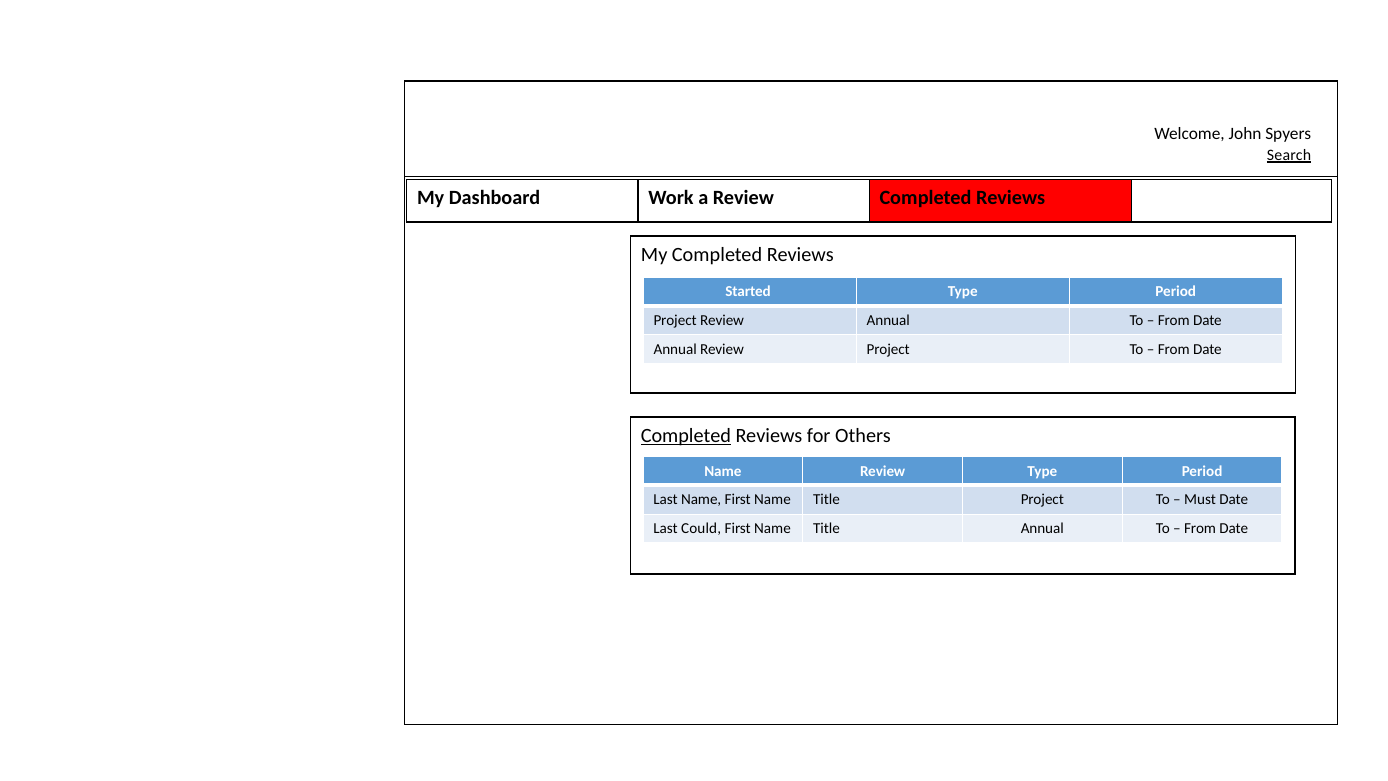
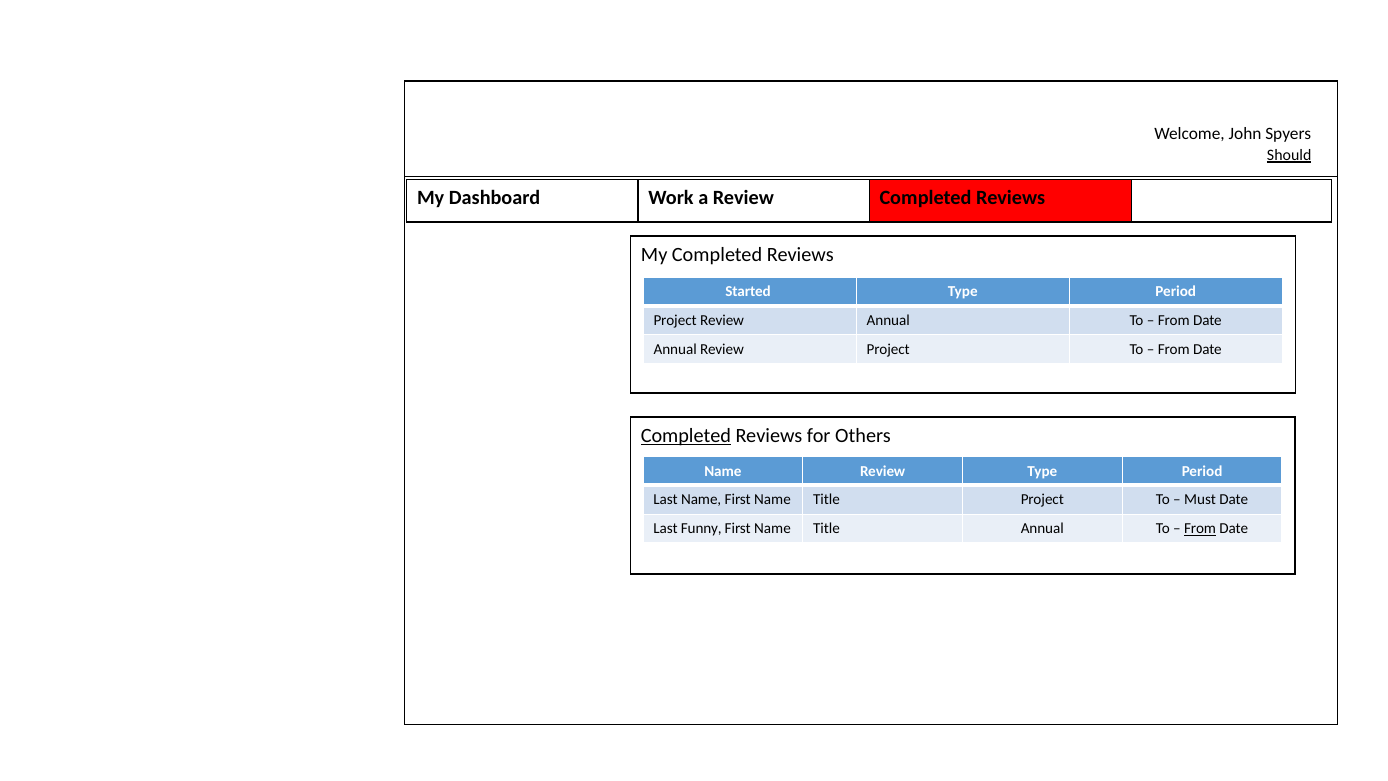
Search: Search -> Should
Could: Could -> Funny
From at (1200, 529) underline: none -> present
